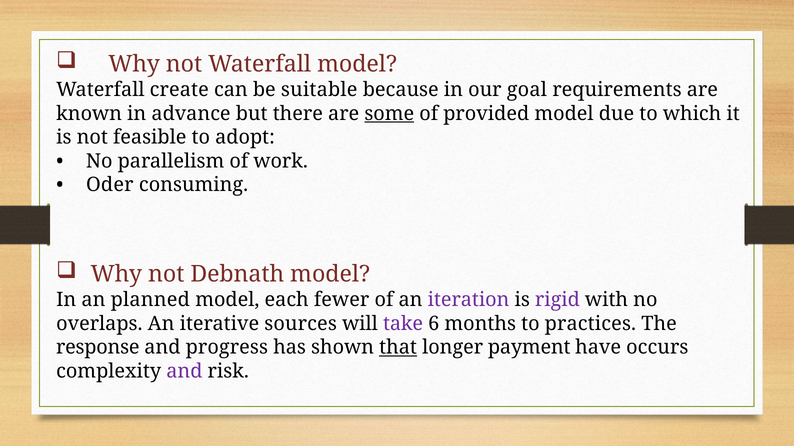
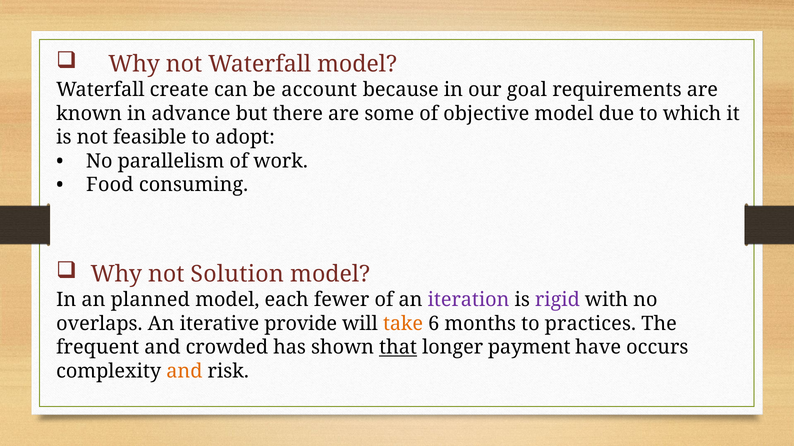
suitable: suitable -> account
some underline: present -> none
provided: provided -> objective
Oder: Oder -> Food
Debnath: Debnath -> Solution
sources: sources -> provide
take colour: purple -> orange
response: response -> frequent
progress: progress -> crowded
and at (184, 372) colour: purple -> orange
